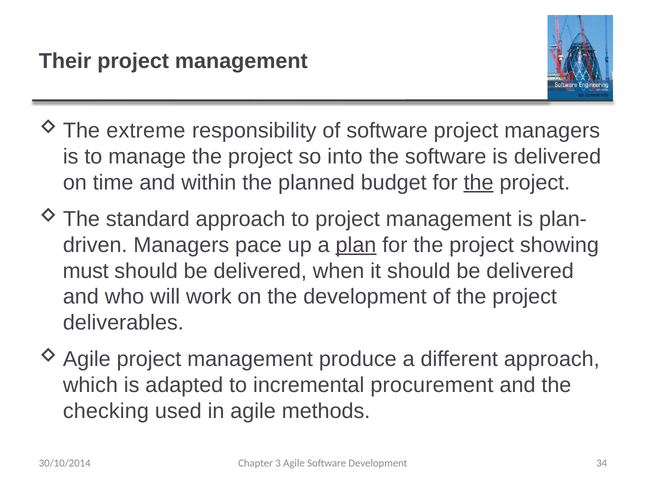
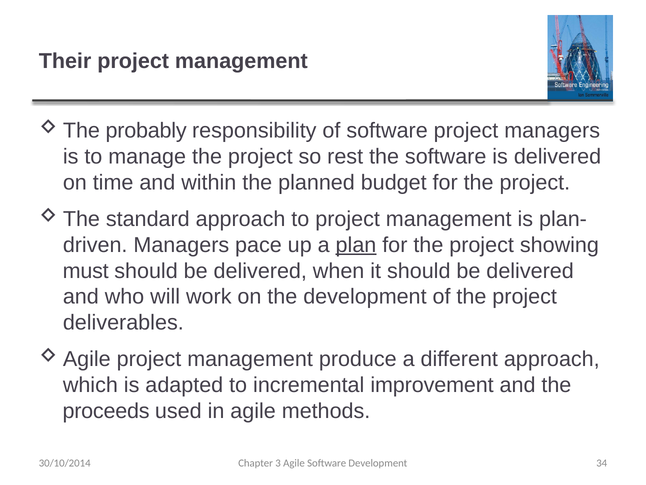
extreme: extreme -> probably
into: into -> rest
the at (479, 182) underline: present -> none
procurement: procurement -> improvement
checking: checking -> proceeds
